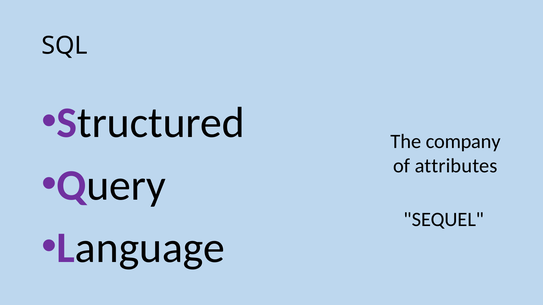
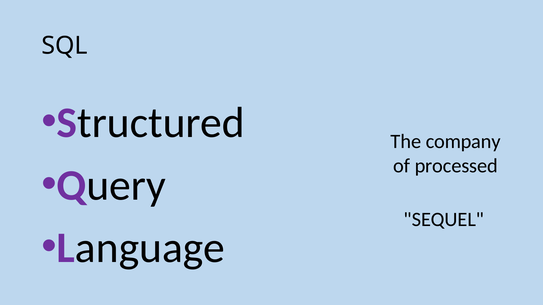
attributes: attributes -> processed
